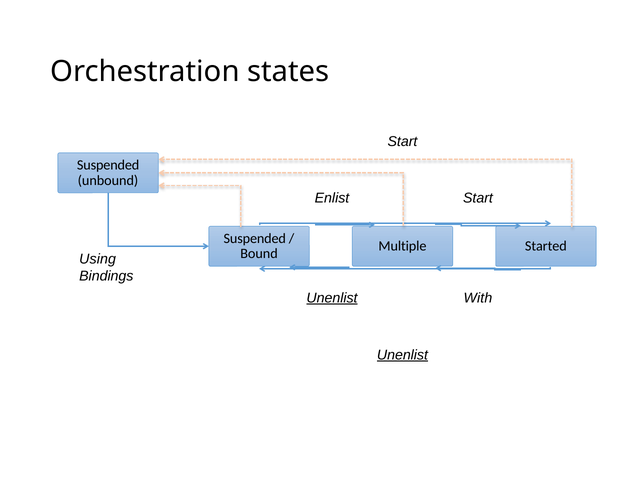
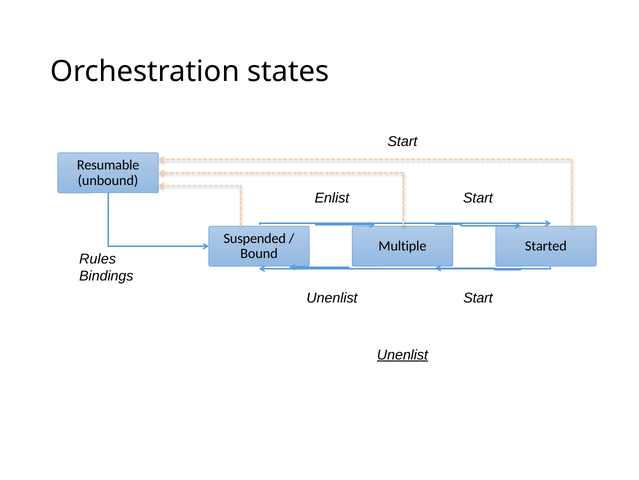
Suspended at (108, 165): Suspended -> Resumable
Using: Using -> Rules
Unenlist at (332, 298) underline: present -> none
With at (478, 298): With -> Start
